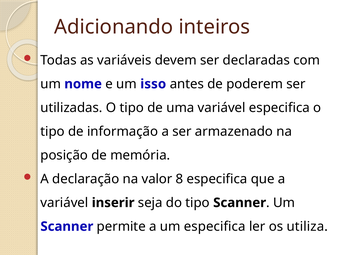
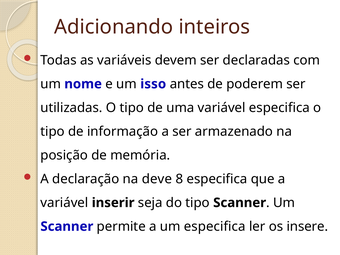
valor: valor -> deve
utiliza: utiliza -> insere
